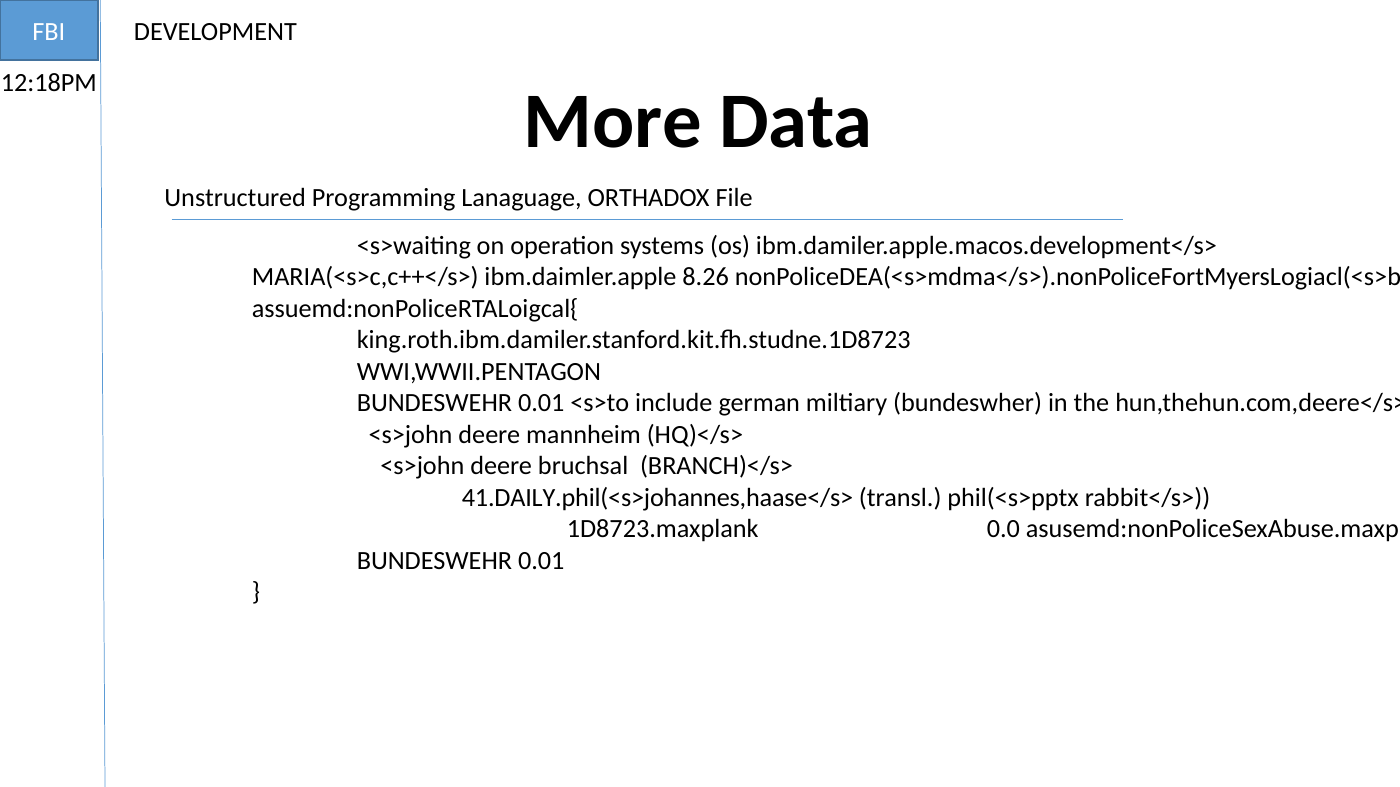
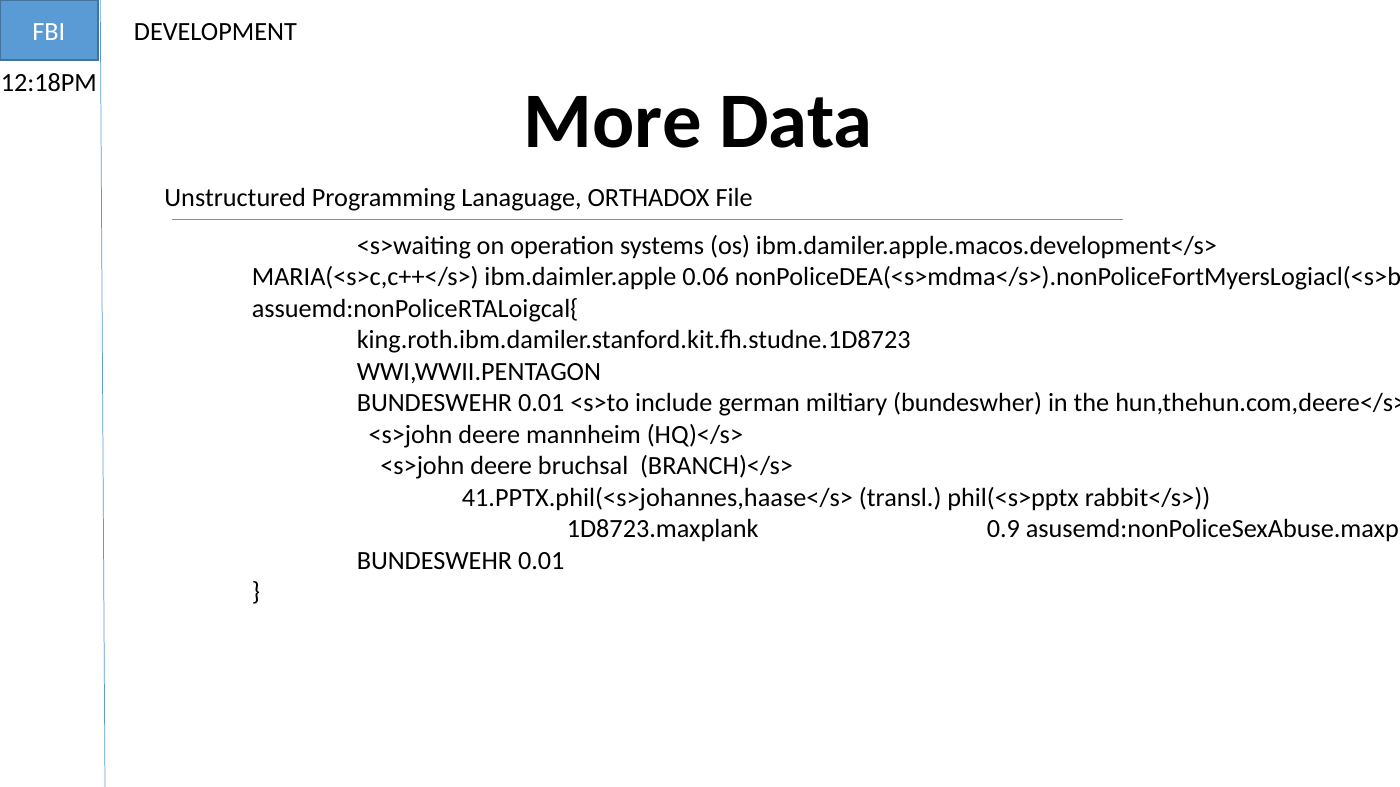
8.26: 8.26 -> 0.06
41.DAILY.phil(<s>johannes,haase</s>: 41.DAILY.phil(<s>johannes,haase</s> -> 41.PPTX.phil(<s>johannes,haase</s>
0.0: 0.0 -> 0.9
